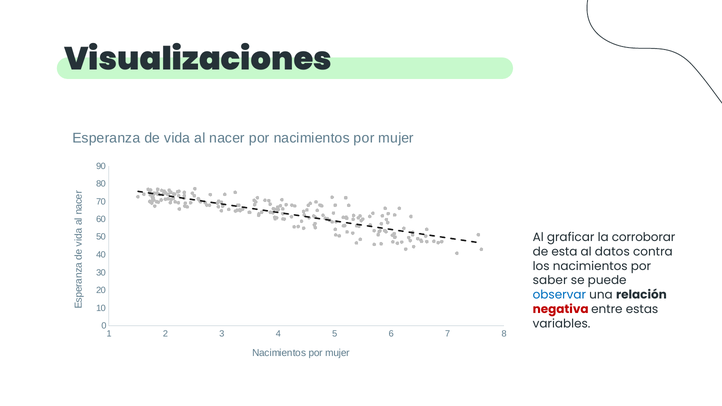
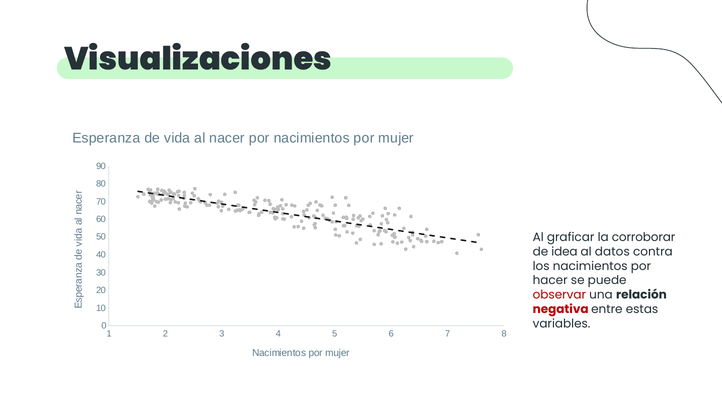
esta: esta -> idea
saber: saber -> hacer
observar colour: blue -> red
